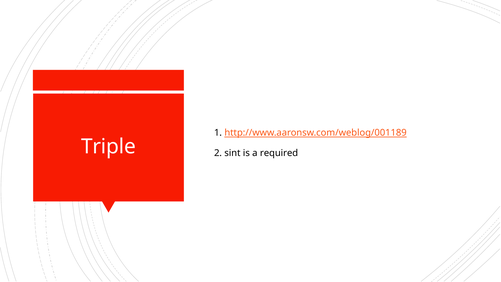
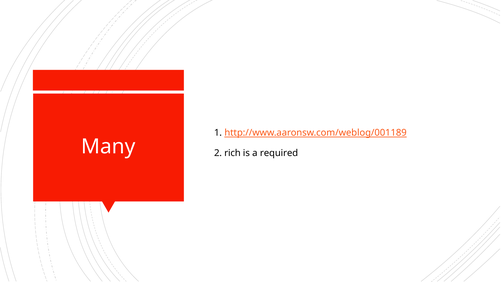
Triple: Triple -> Many
sint: sint -> rich
